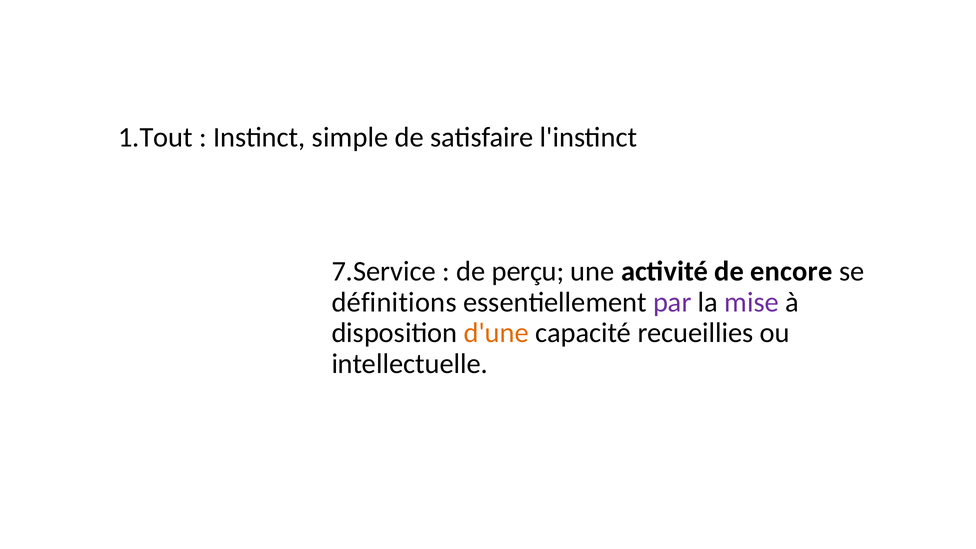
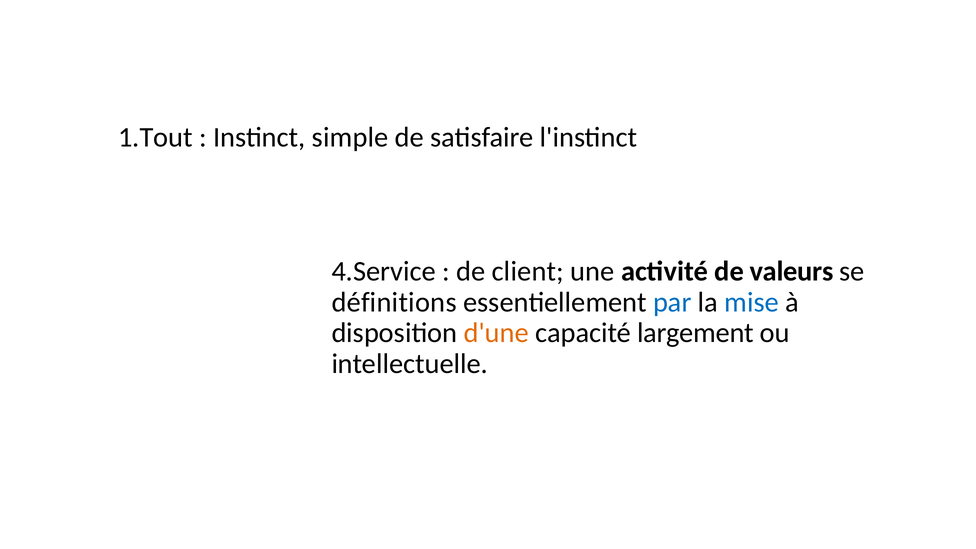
7.Service: 7.Service -> 4.Service
perçu: perçu -> client
encore: encore -> valeurs
par colour: purple -> blue
mise colour: purple -> blue
recueillies: recueillies -> largement
